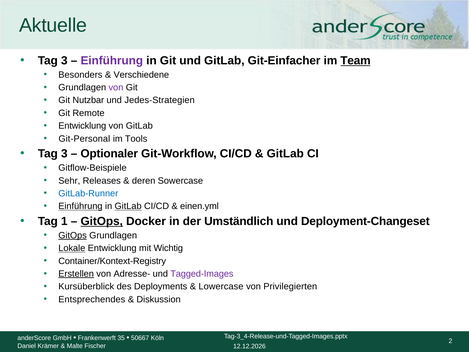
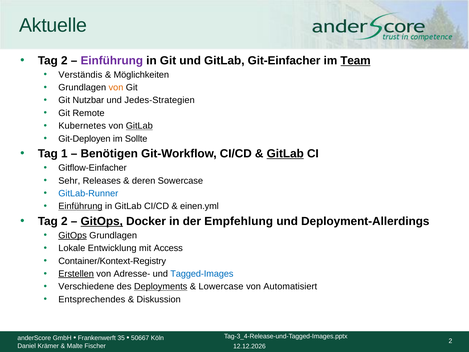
3 at (64, 61): 3 -> 2
Besonders: Besonders -> Verständis
Verschiedene: Verschiedene -> Möglichkeiten
von at (116, 87) colour: purple -> orange
Entwicklung at (82, 126): Entwicklung -> Kubernetes
GitLab at (139, 126) underline: none -> present
Git-Personal: Git-Personal -> Git-Deployen
Tools: Tools -> Sollte
3 at (64, 154): 3 -> 1
Optionaler: Optionaler -> Benötigen
GitLab at (285, 154) underline: none -> present
Gitflow-Beispiele: Gitflow-Beispiele -> Gitflow-Einfacher
GitLab at (128, 206) underline: present -> none
1 at (64, 221): 1 -> 2
Umständlich: Umständlich -> Empfehlung
Deployment-Changeset: Deployment-Changeset -> Deployment-Allerdings
Lokale underline: present -> none
Wichtig: Wichtig -> Access
Tagged-Images colour: purple -> blue
Kursüberblick: Kursüberblick -> Verschiedene
Deployments underline: none -> present
Privilegierten: Privilegierten -> Automatisiert
